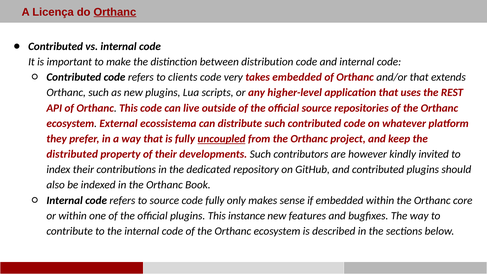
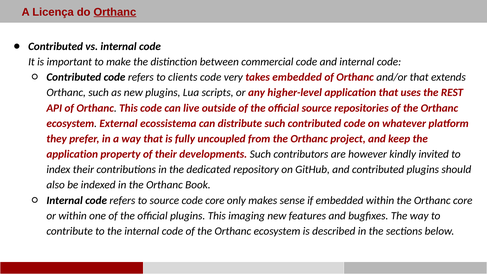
distribution: distribution -> commercial
uncoupled underline: present -> none
distributed at (72, 154): distributed -> application
code fully: fully -> core
instance: instance -> imaging
